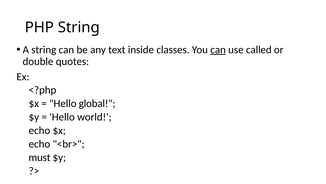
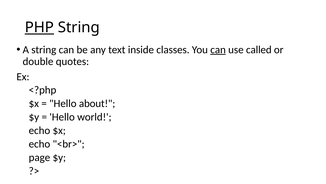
PHP underline: none -> present
global: global -> about
must: must -> page
